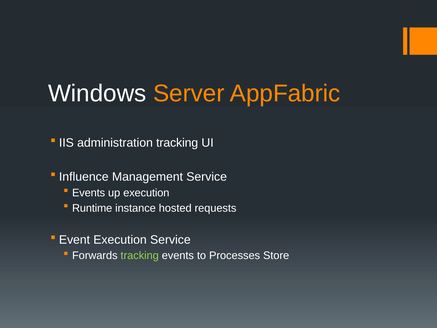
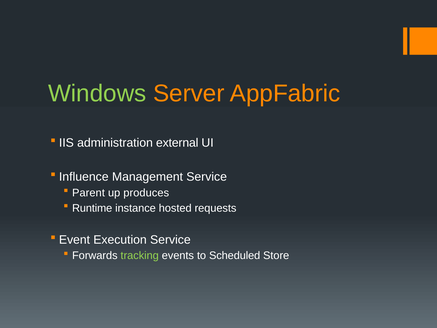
Windows colour: white -> light green
administration tracking: tracking -> external
Events at (89, 193): Events -> Parent
up execution: execution -> produces
Processes: Processes -> Scheduled
